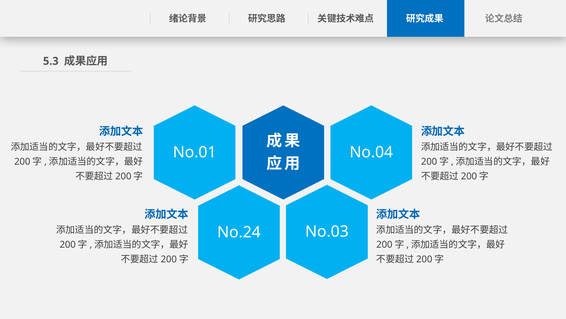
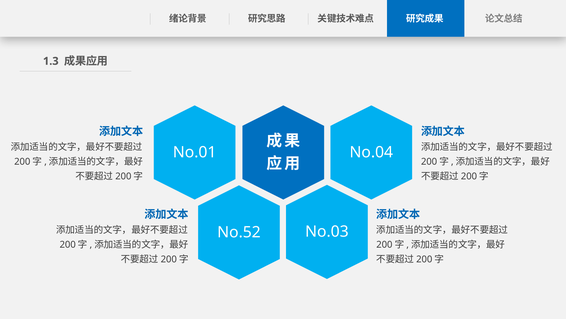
5.3: 5.3 -> 1.3
No.24: No.24 -> No.52
